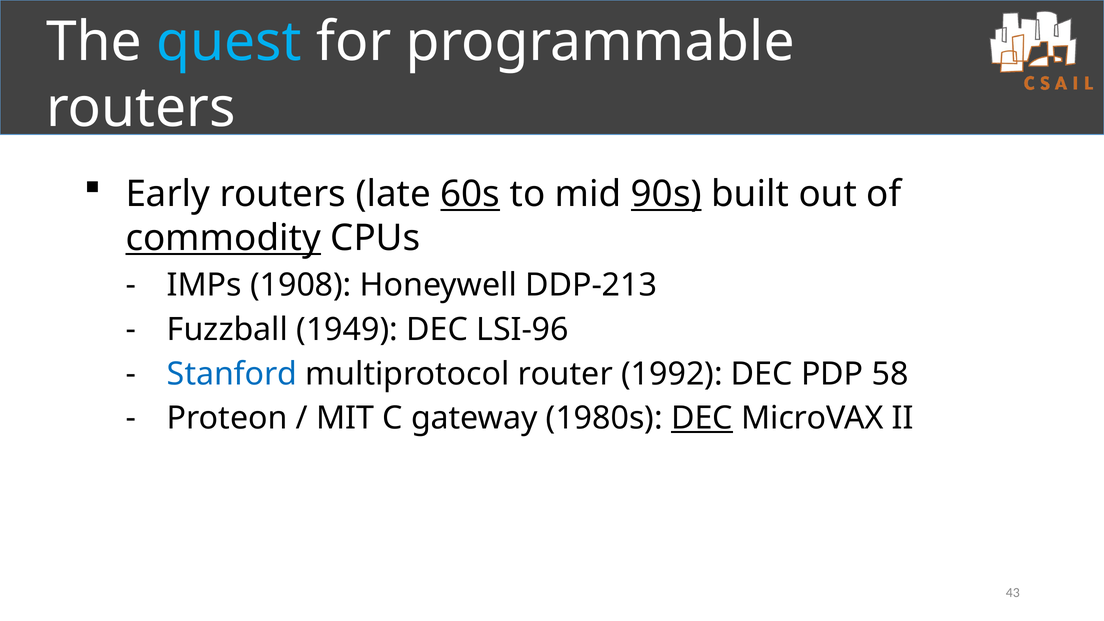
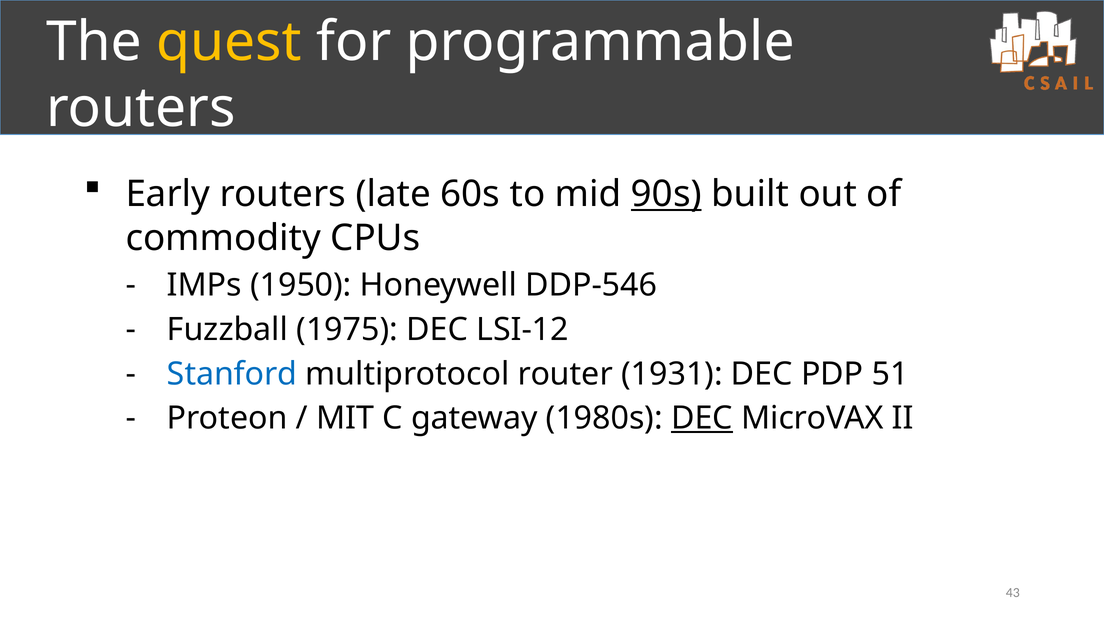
quest colour: light blue -> yellow
60s underline: present -> none
commodity underline: present -> none
1908: 1908 -> 1950
DDP-213: DDP-213 -> DDP-546
1949: 1949 -> 1975
LSI-96: LSI-96 -> LSI-12
1992: 1992 -> 1931
58: 58 -> 51
